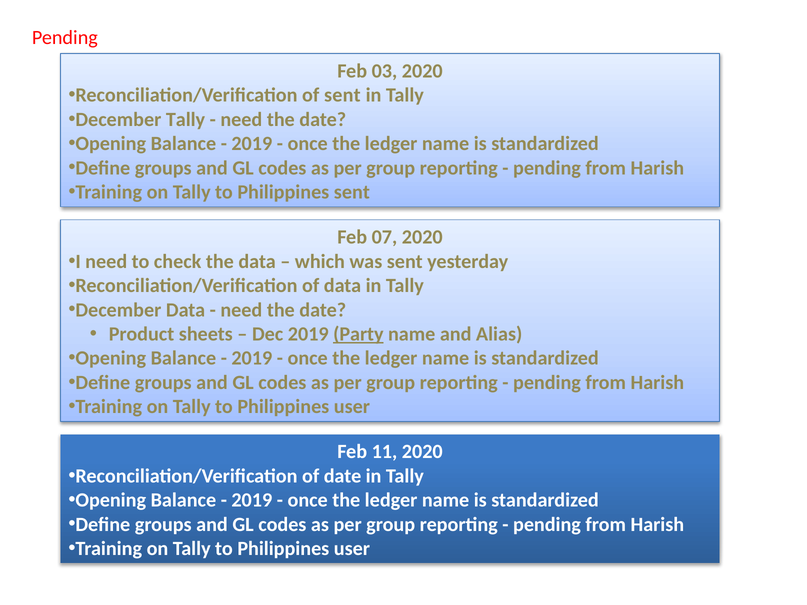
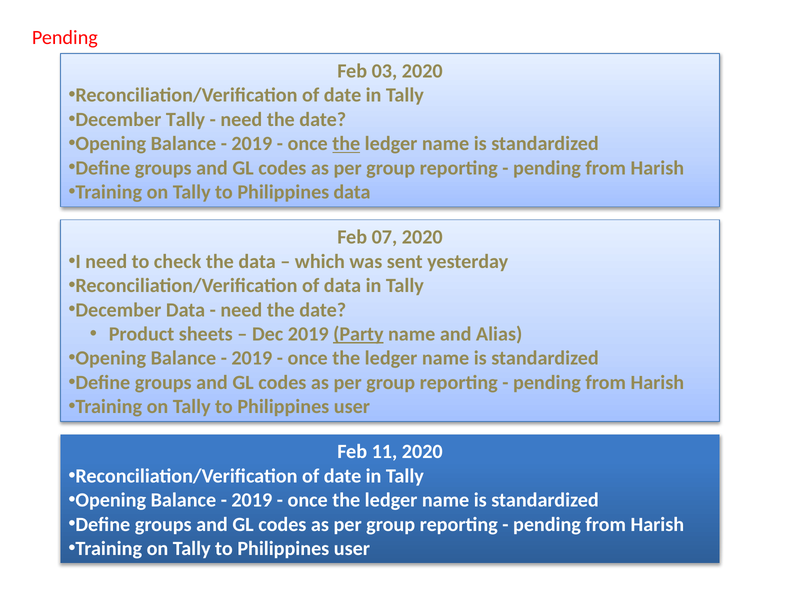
sent at (342, 95): sent -> date
the at (346, 144) underline: none -> present
Philippines sent: sent -> data
